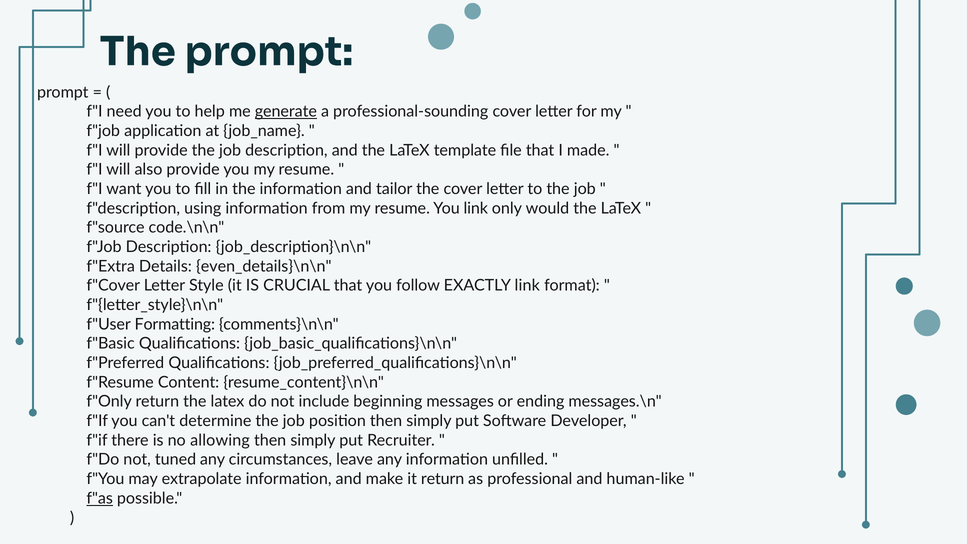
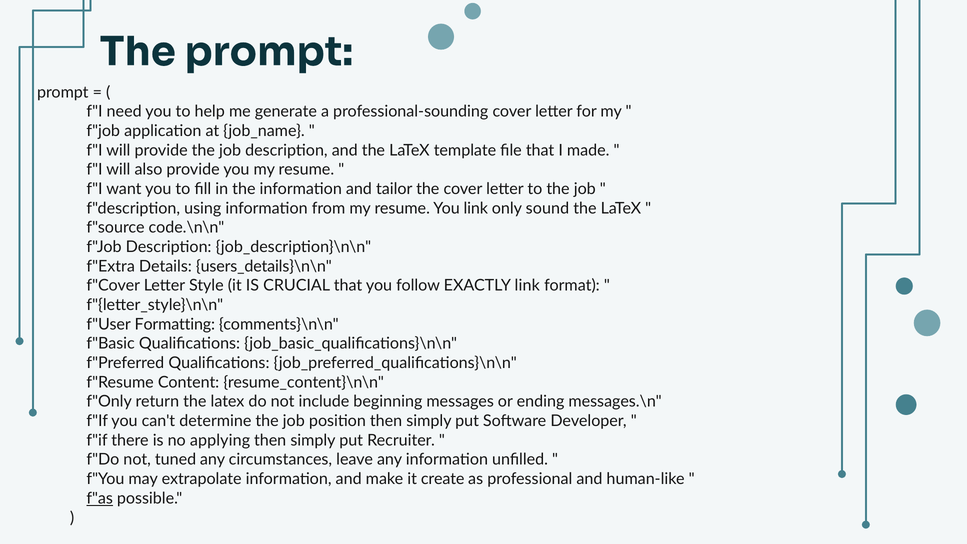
generate underline: present -> none
would: would -> sound
even_details}\n\n: even_details}\n\n -> users_details}\n\n
allowing: allowing -> applying
it return: return -> create
